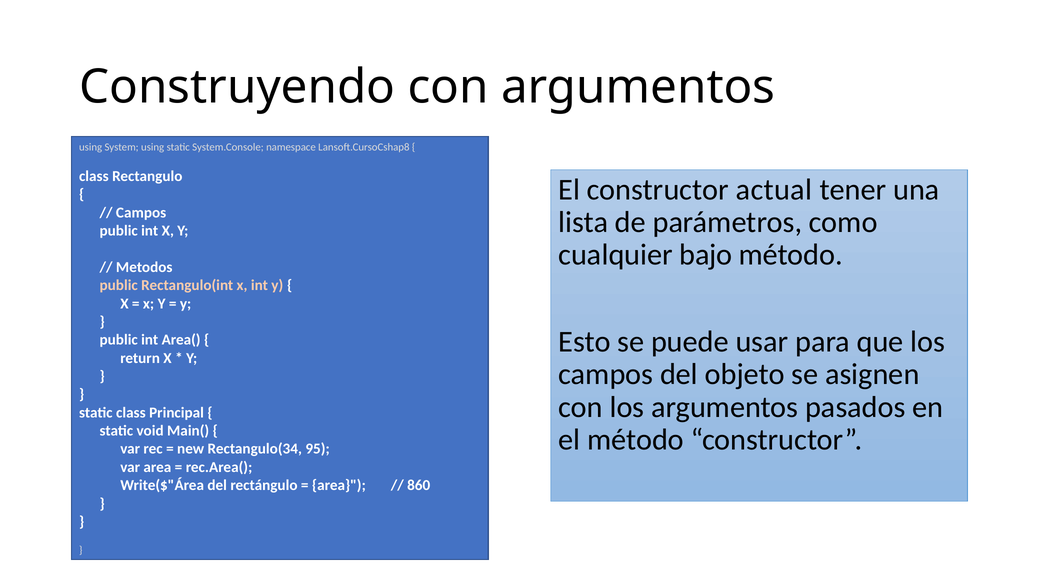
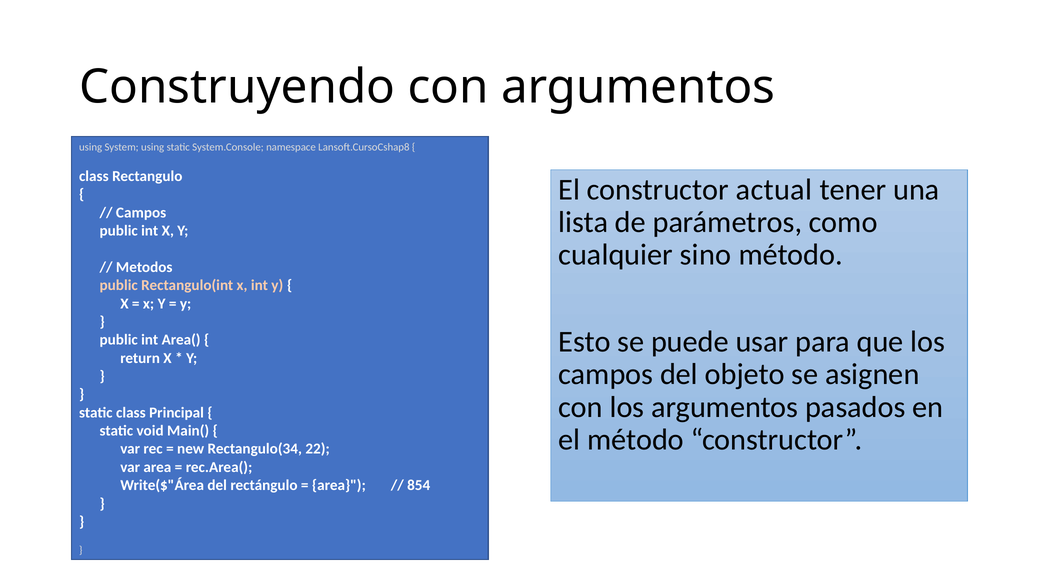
bajo: bajo -> sino
95: 95 -> 22
860: 860 -> 854
